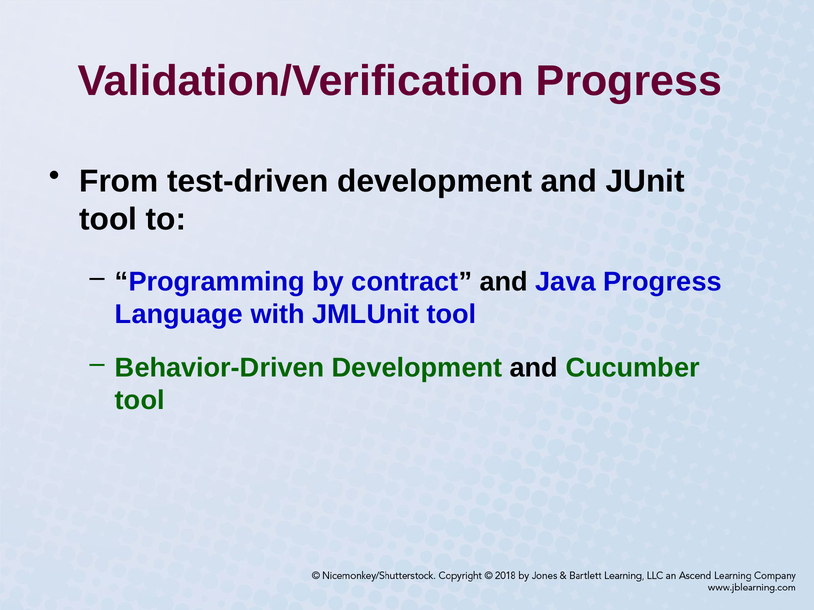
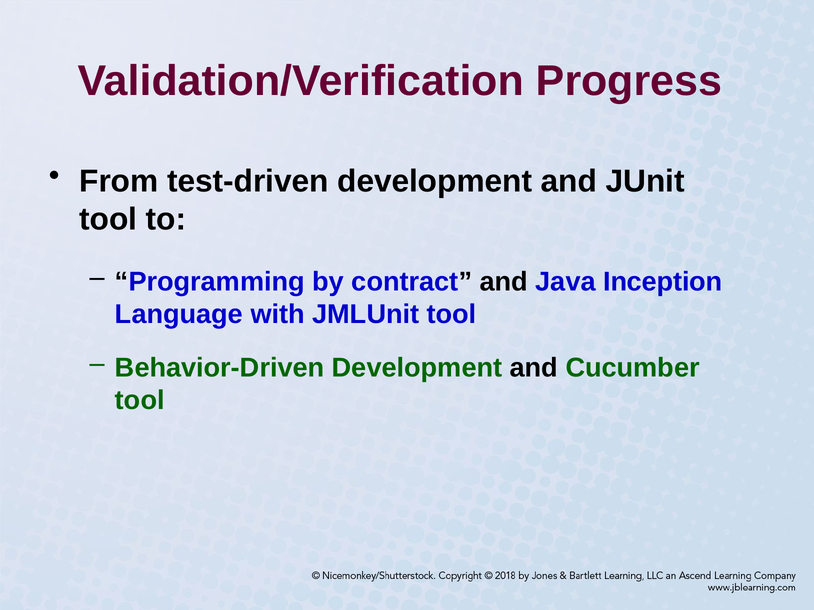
Java Progress: Progress -> Inception
